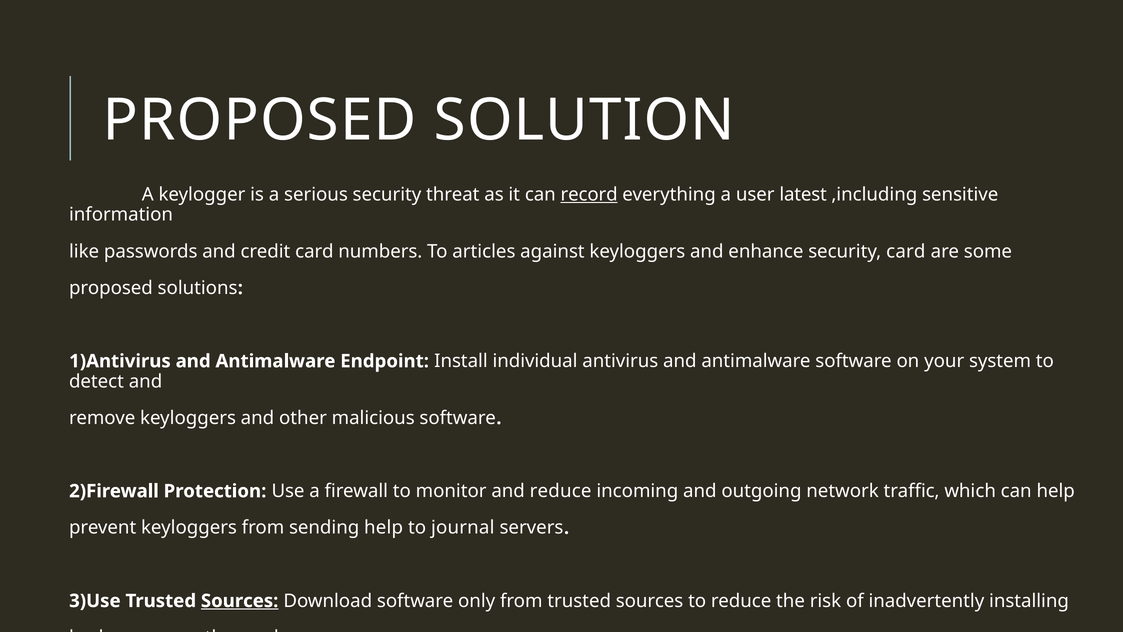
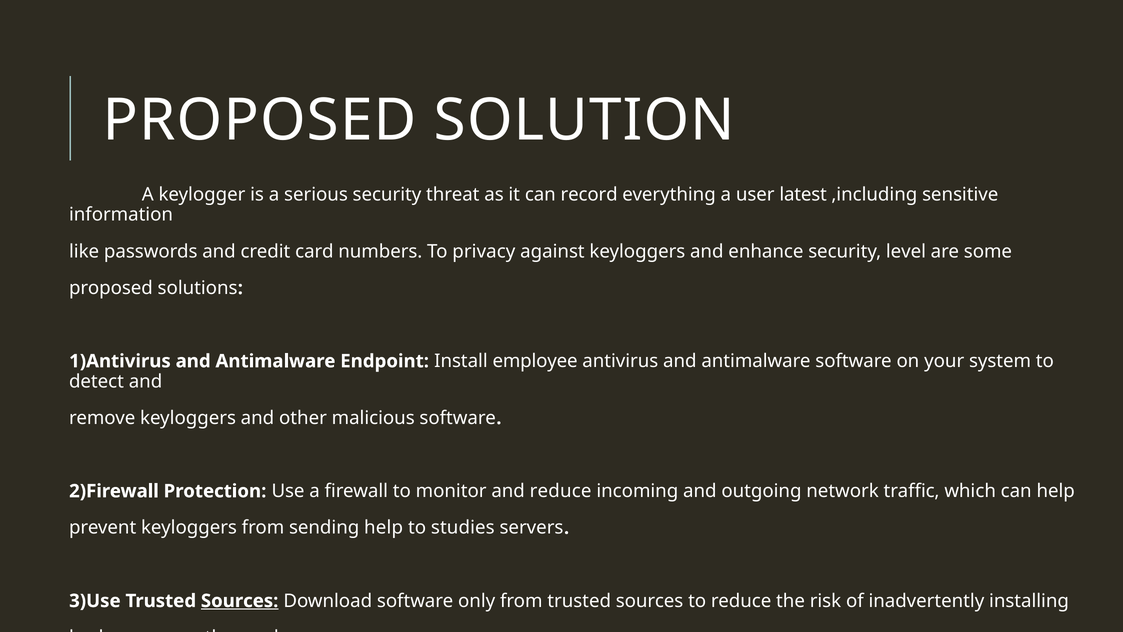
record underline: present -> none
articles: articles -> privacy
security card: card -> level
individual: individual -> employee
journal: journal -> studies
